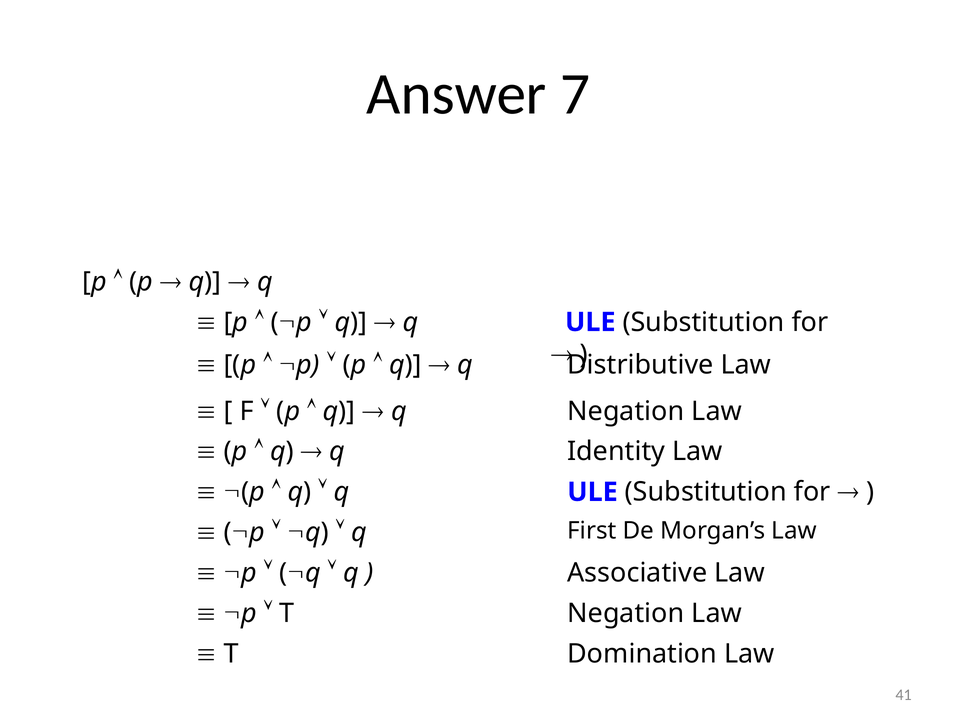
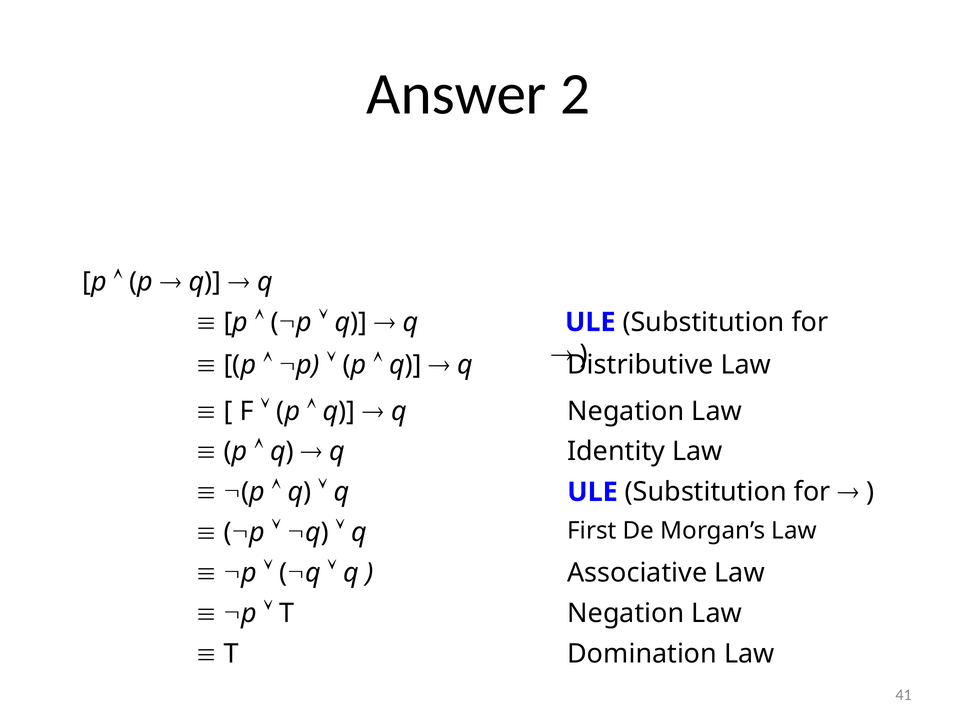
7: 7 -> 2
